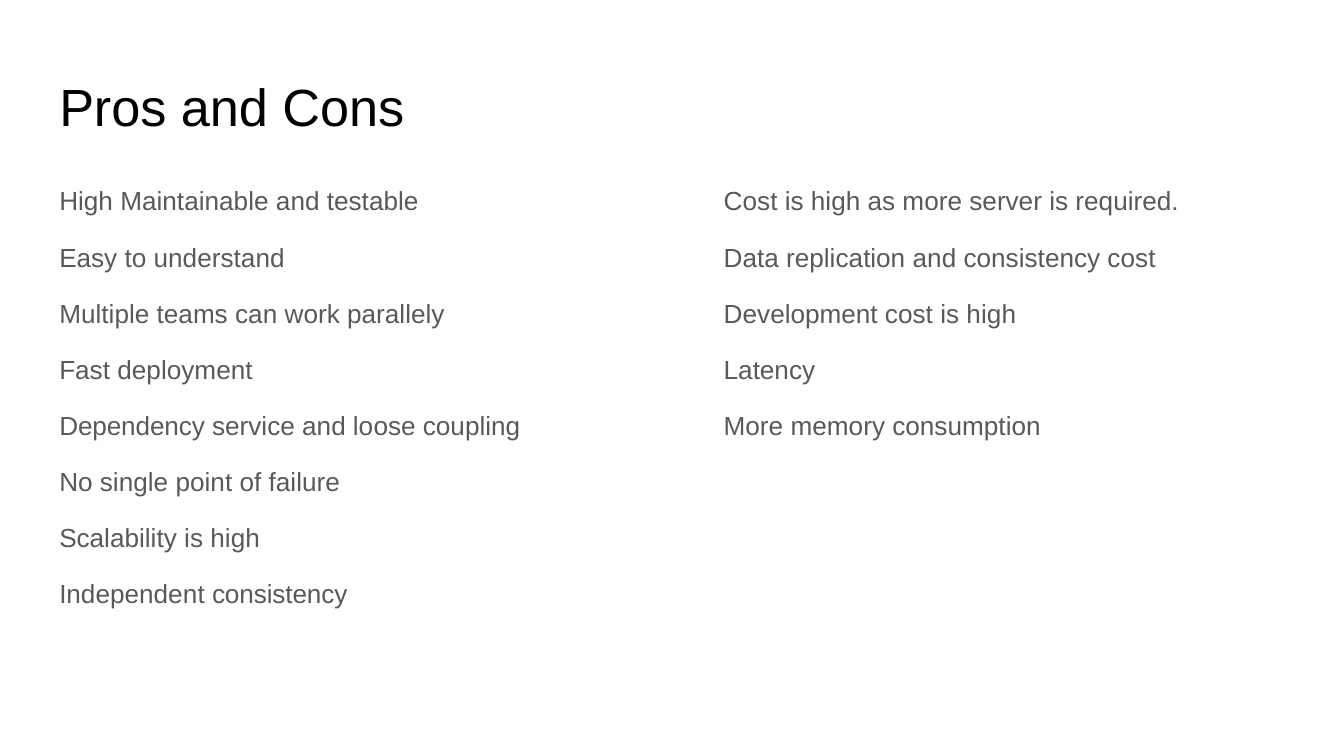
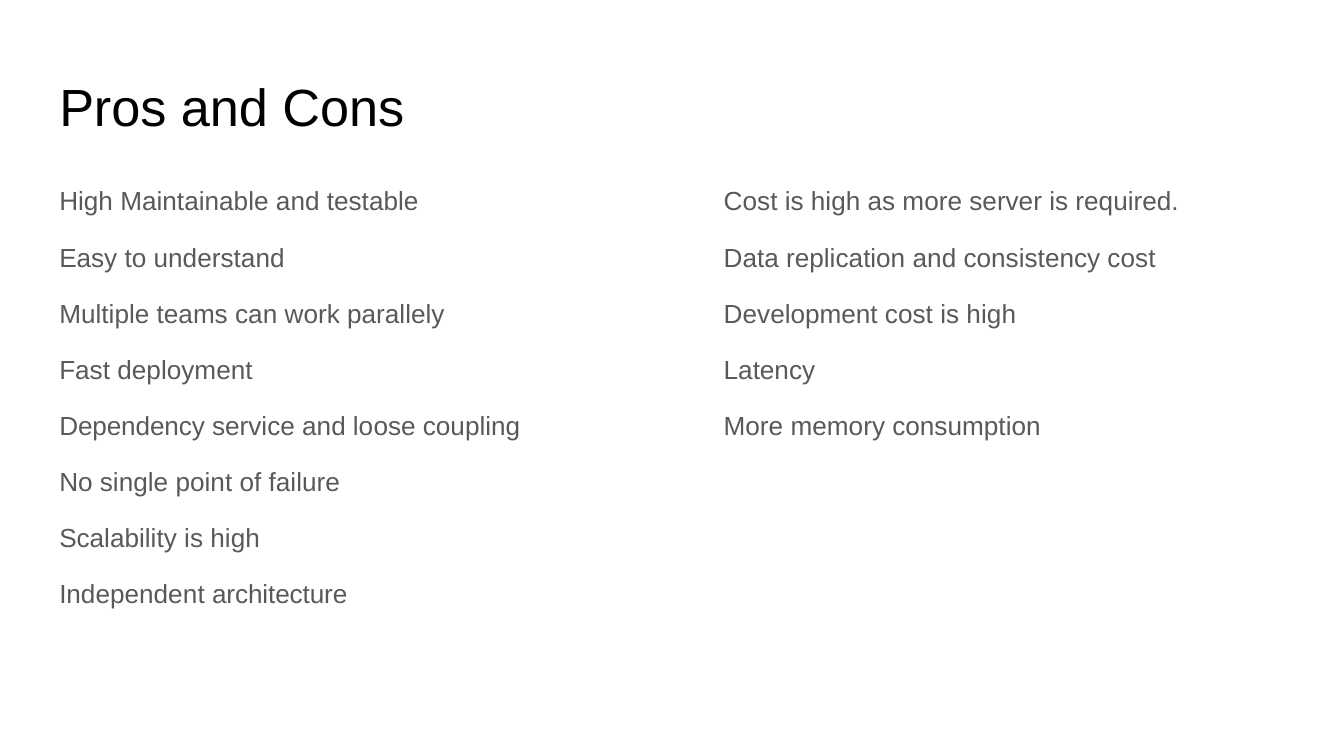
Independent consistency: consistency -> architecture
